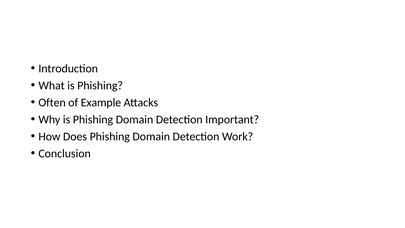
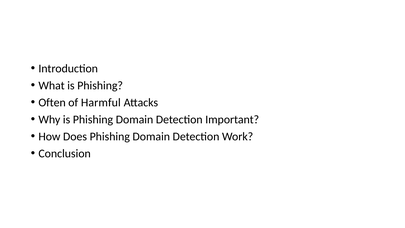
Example: Example -> Harmful
